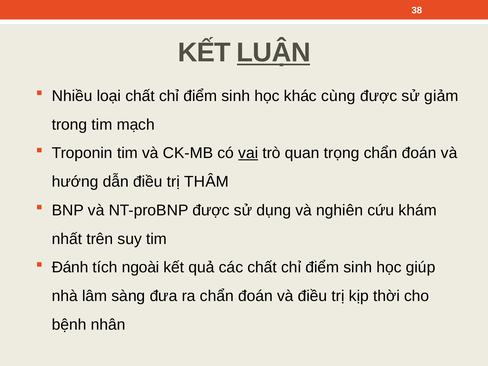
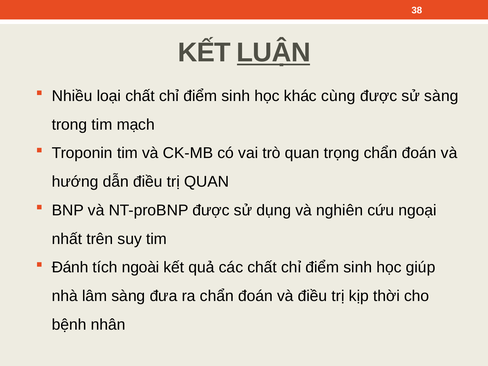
sử giảm: giảm -> sàng
vai underline: present -> none
trị THÂM: THÂM -> QUAN
khám: khám -> ngoại
